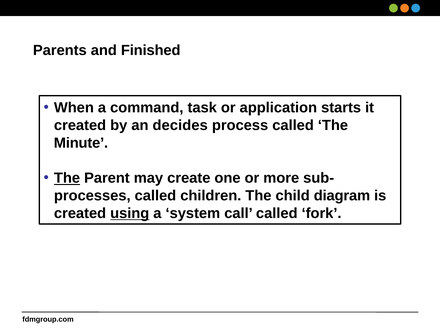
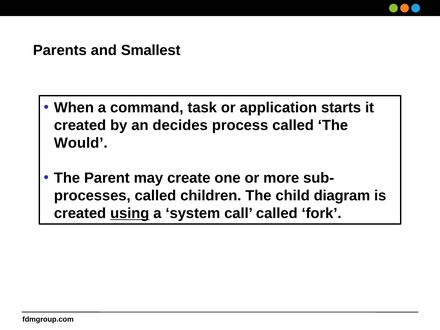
Finished: Finished -> Smallest
Minute: Minute -> Would
The at (67, 178) underline: present -> none
